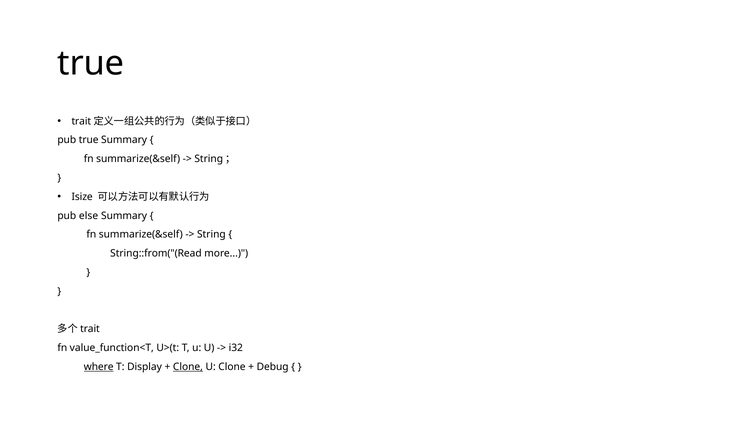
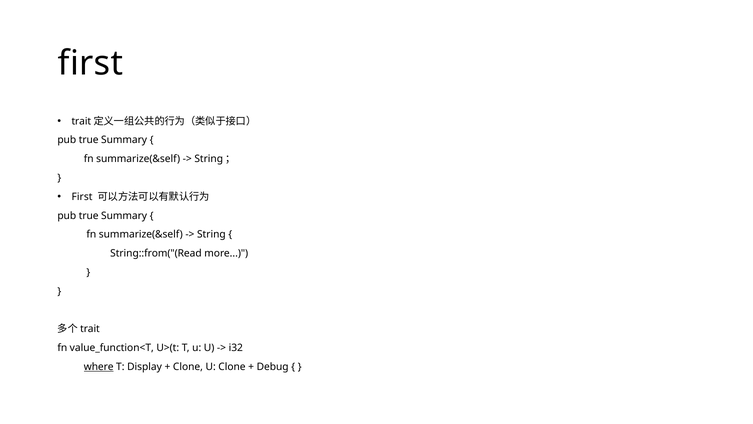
true at (91, 63): true -> first
Isize at (82, 197): Isize -> First
else at (89, 215): else -> true
Clone at (188, 366) underline: present -> none
